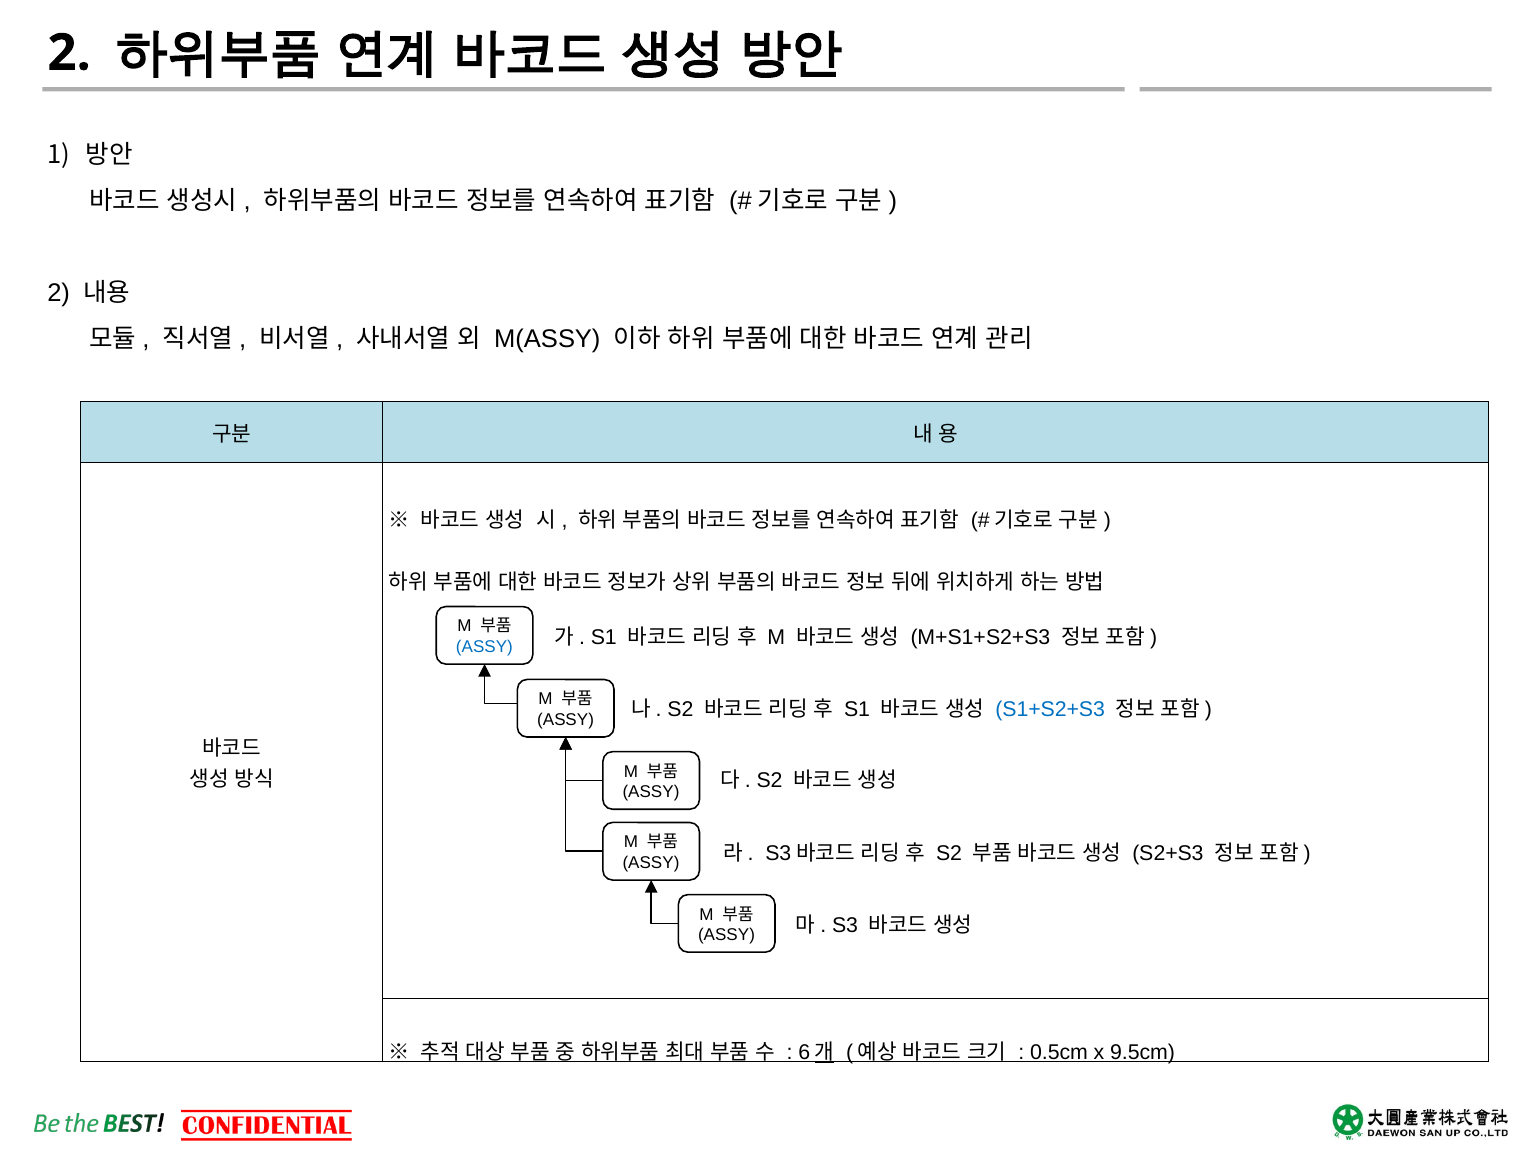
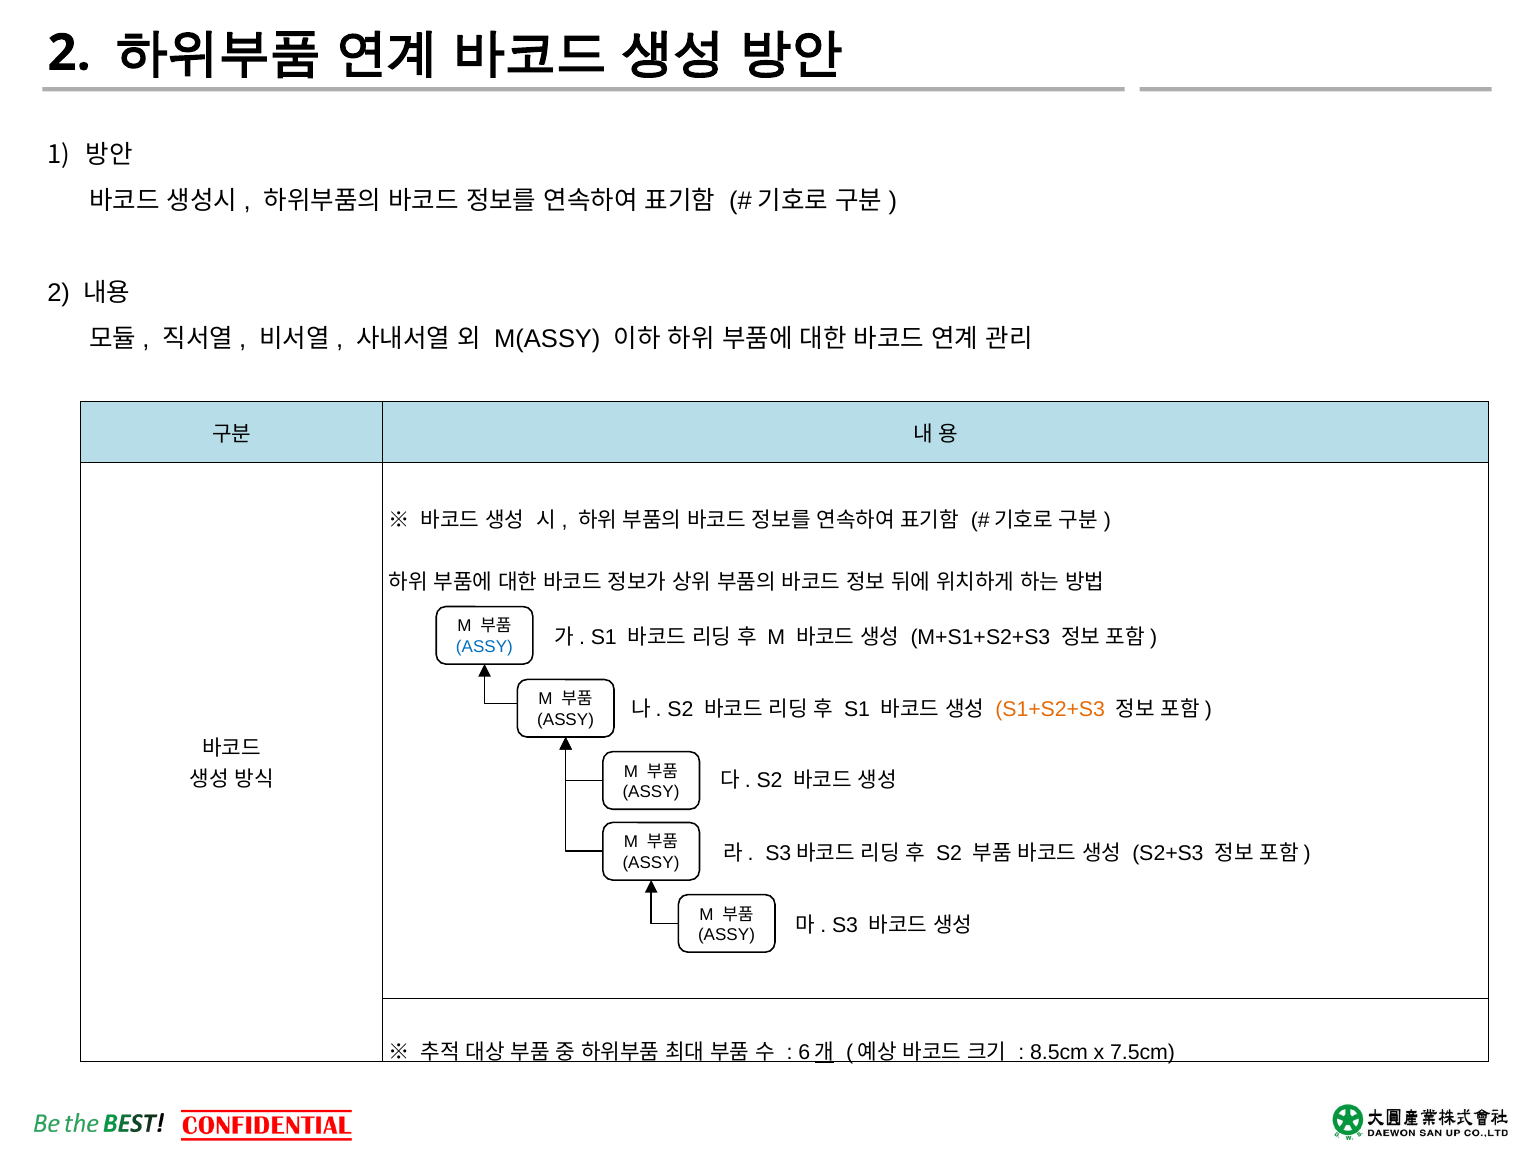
S1+S2+S3 colour: blue -> orange
0.5cm: 0.5cm -> 8.5cm
9.5cm: 9.5cm -> 7.5cm
